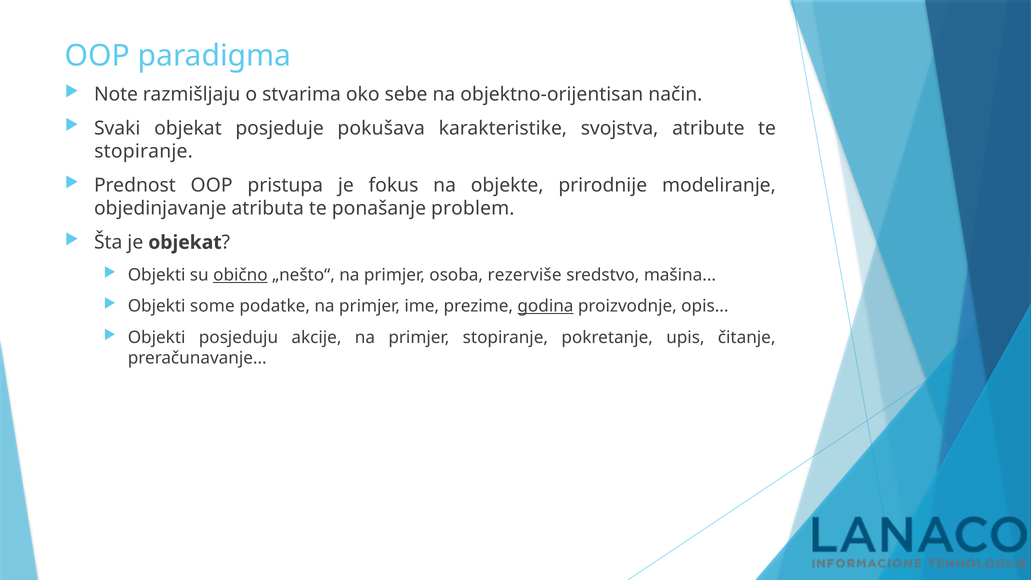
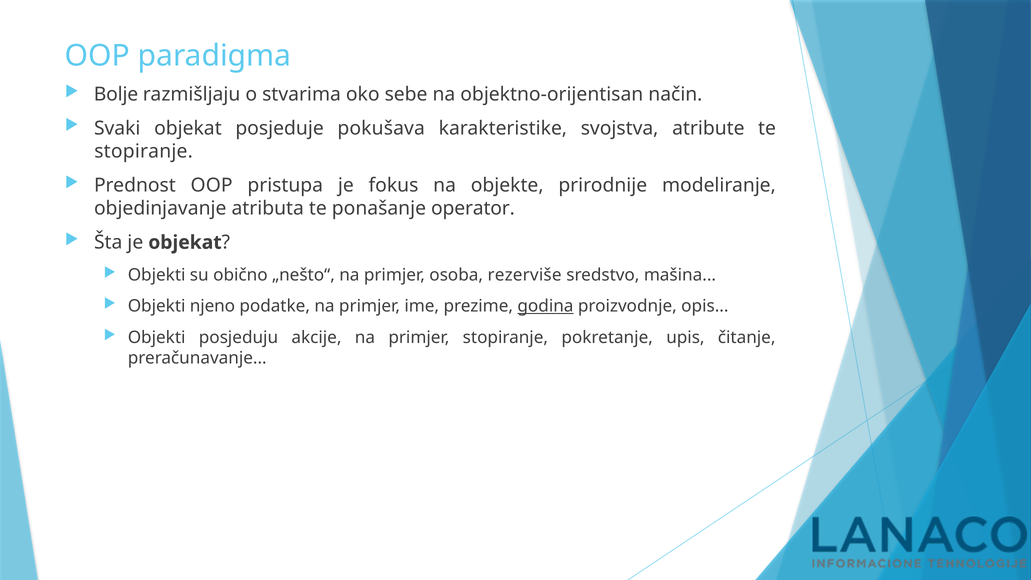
Note: Note -> Bolje
problem: problem -> operator
obično underline: present -> none
some: some -> njeno
